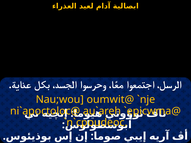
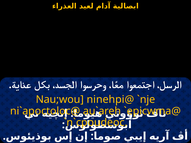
oumwit@: oumwit@ -> ninehpi@
